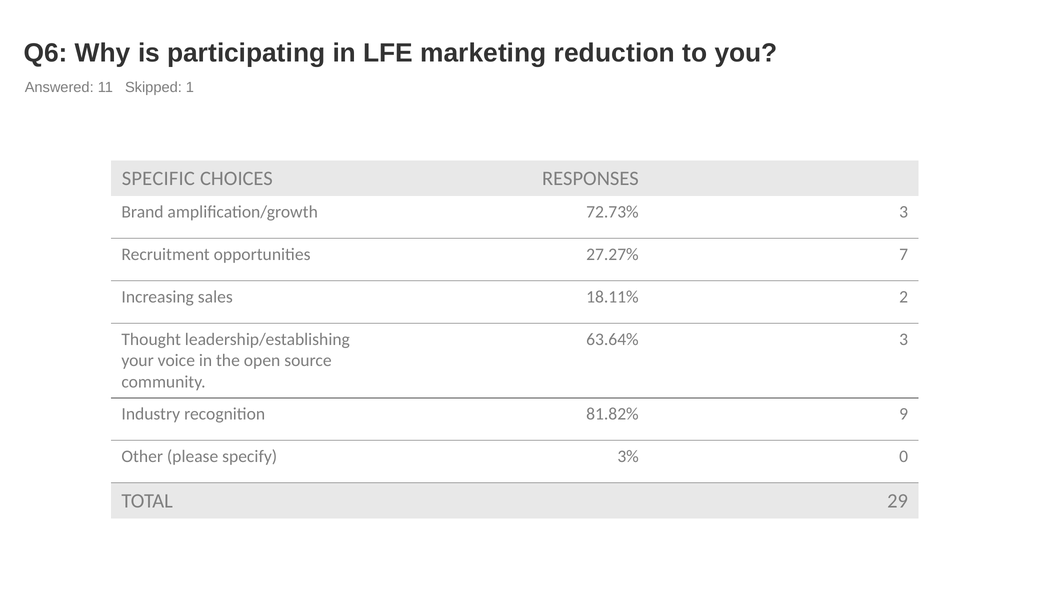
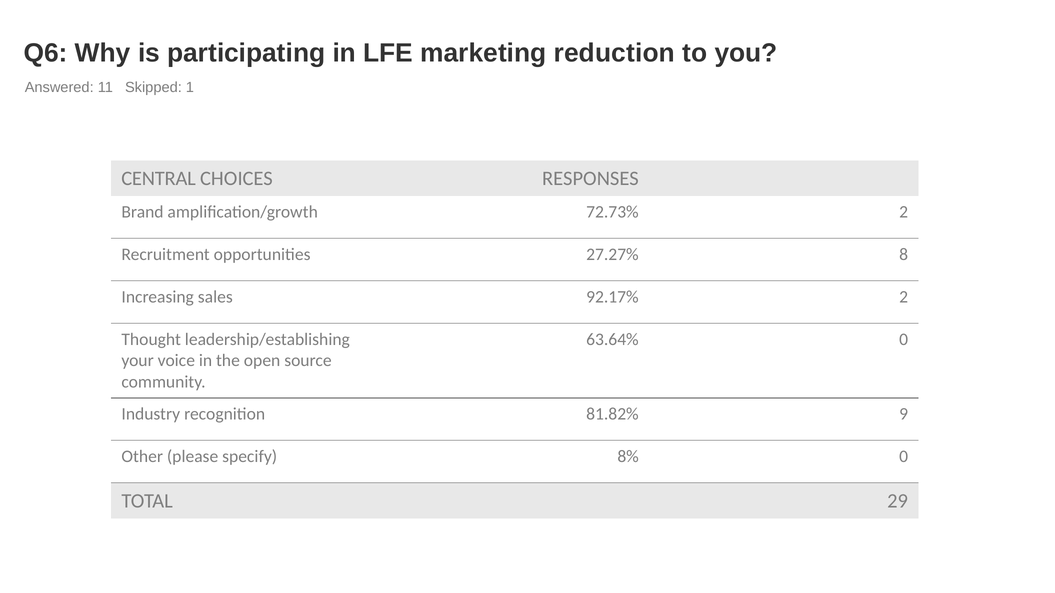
SPECIFIC: SPECIFIC -> CENTRAL
72.73% 3: 3 -> 2
7: 7 -> 8
18.11%: 18.11% -> 92.17%
63.64% 3: 3 -> 0
3%: 3% -> 8%
